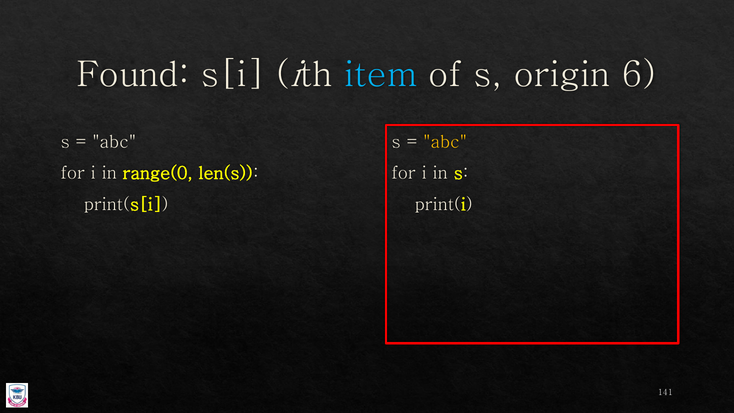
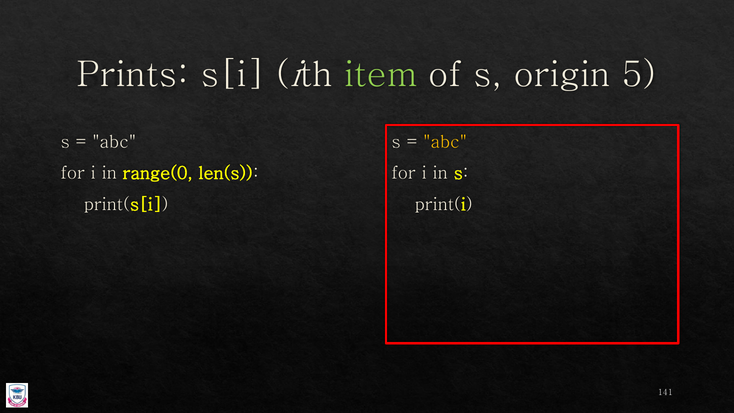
Found: Found -> Prints
item colour: light blue -> light green
6: 6 -> 5
